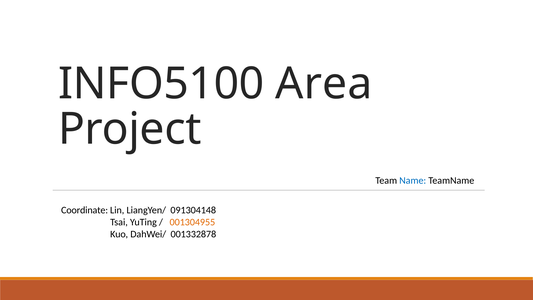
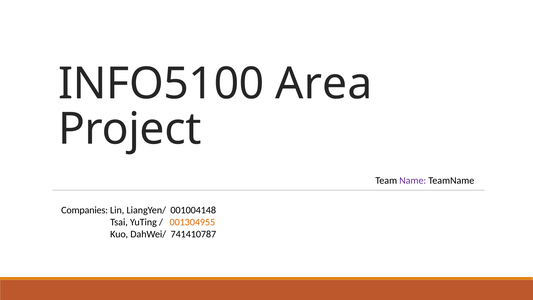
Name colour: blue -> purple
Coordinate: Coordinate -> Companies
091304148: 091304148 -> 001004148
001332878: 001332878 -> 741410787
